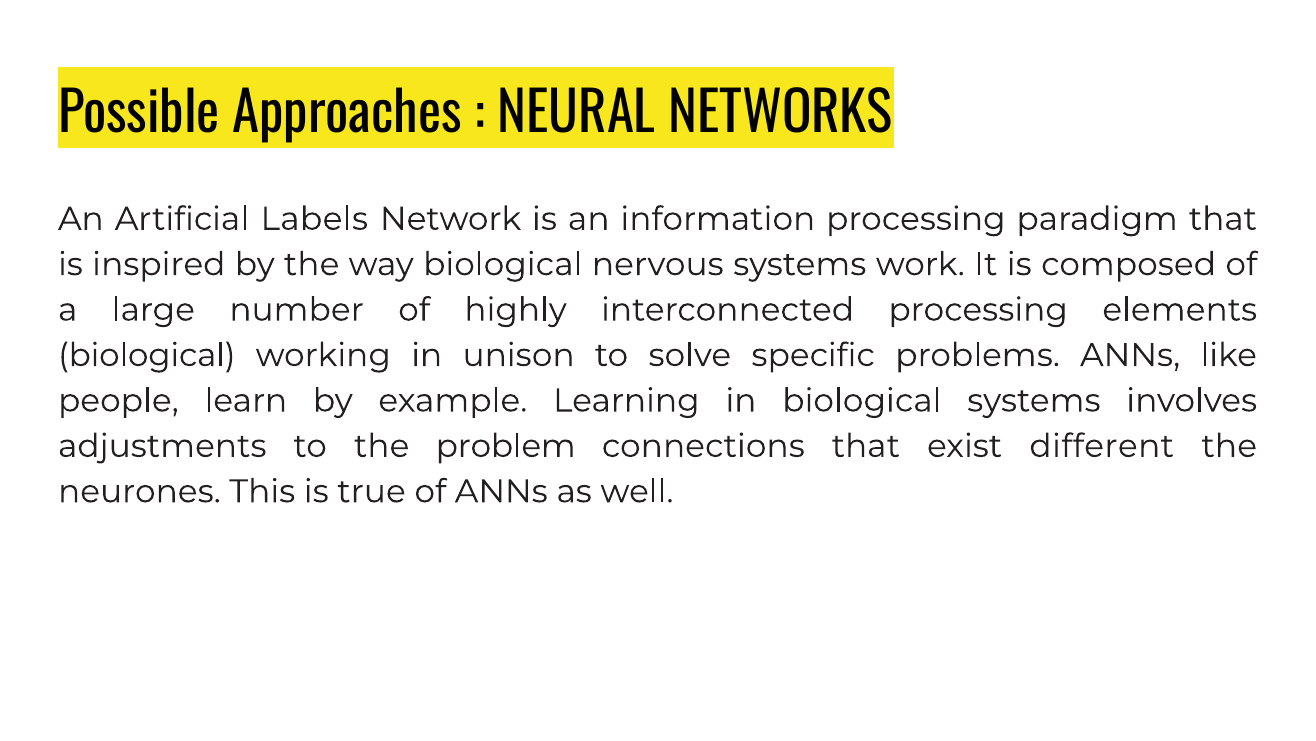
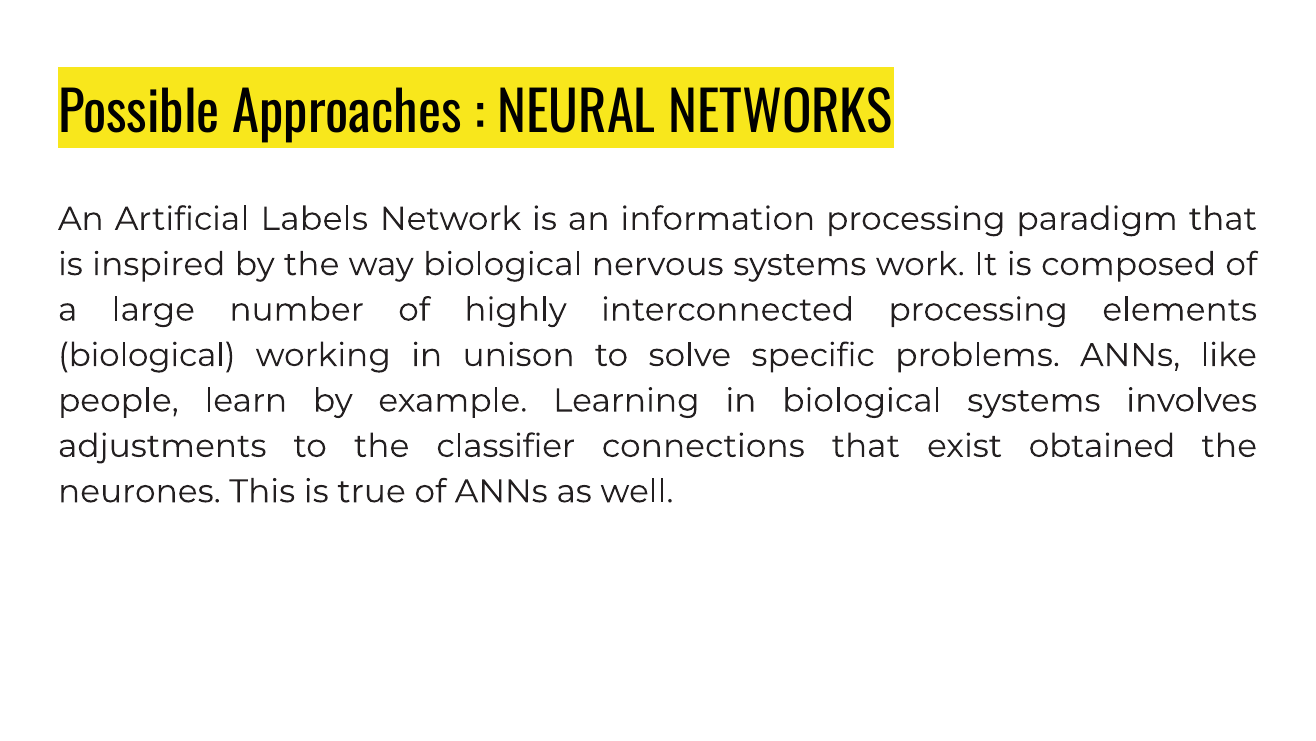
problem: problem -> classifier
different: different -> obtained
